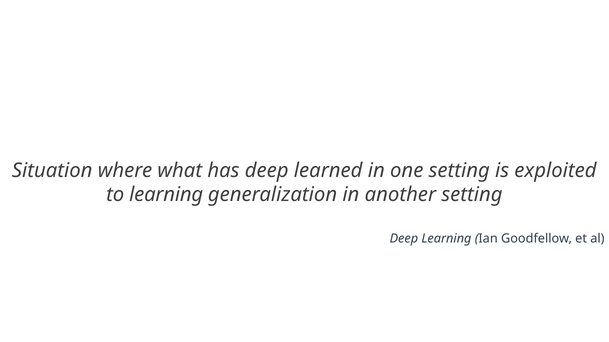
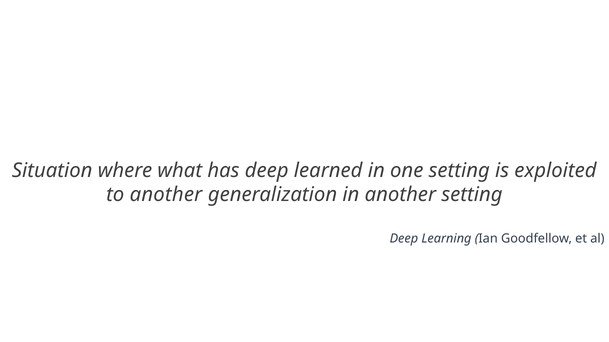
to learning: learning -> another
